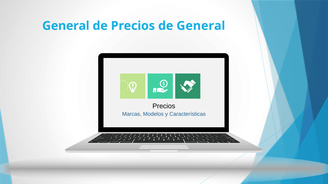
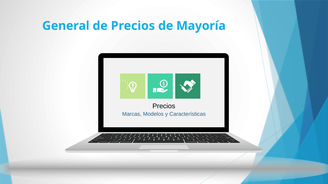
de General: General -> Mayoría
